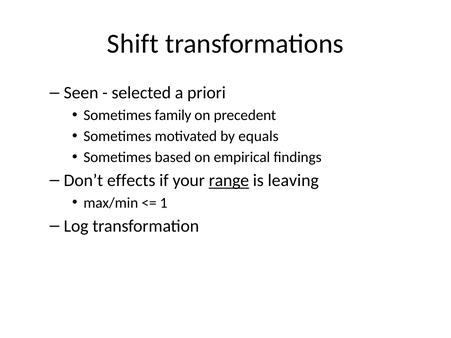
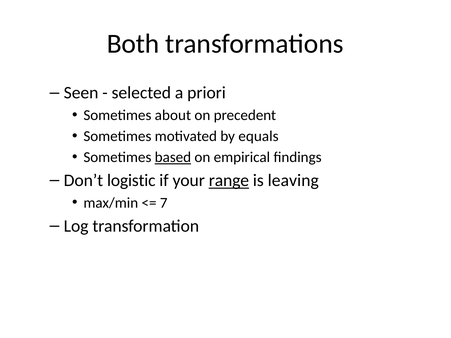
Shift: Shift -> Both
family: family -> about
based underline: none -> present
effects: effects -> logistic
1: 1 -> 7
